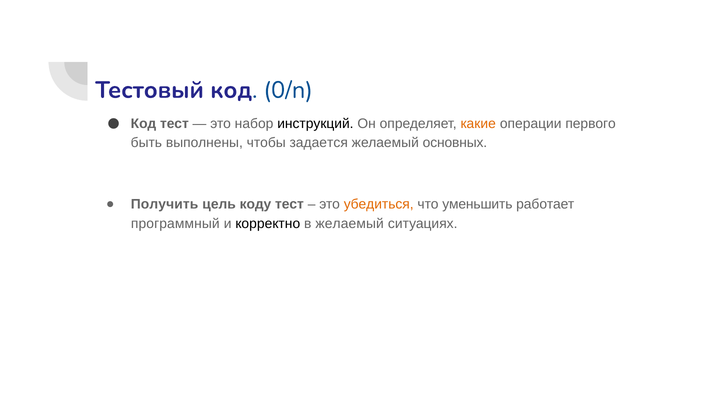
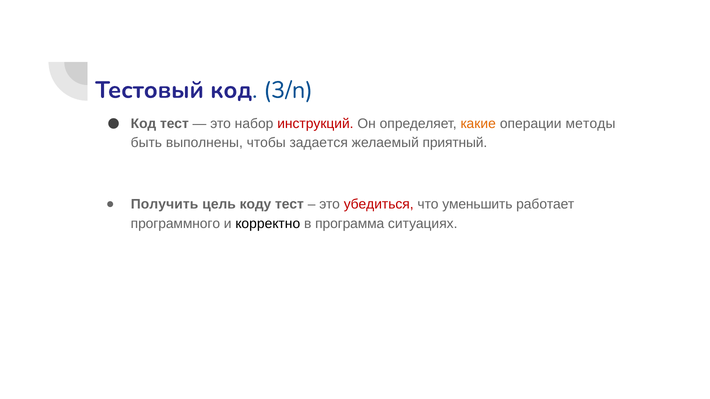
0/n: 0/n -> 3/n
инструкций colour: black -> red
первого: первого -> методы
основных: основных -> приятный
убедиться colour: orange -> red
программный: программный -> программного
в желаемый: желаемый -> программа
